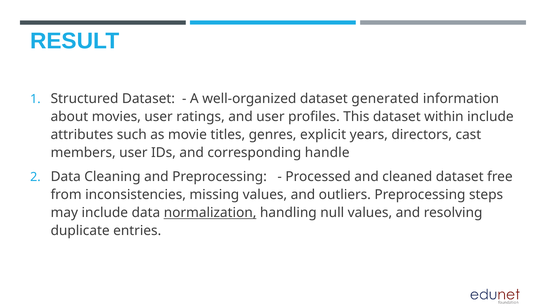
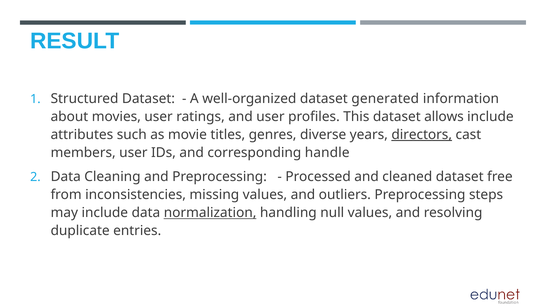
within: within -> allows
explicit: explicit -> diverse
directors underline: none -> present
